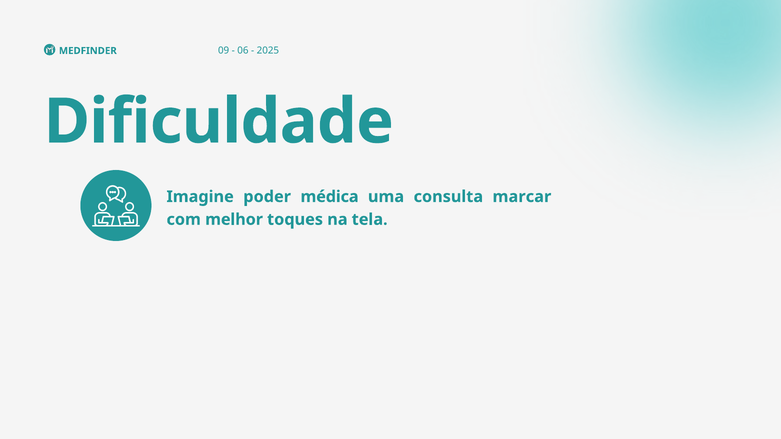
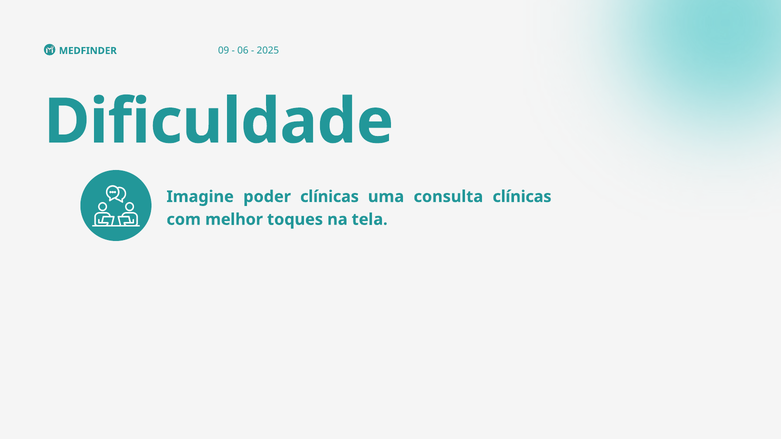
poder médica: médica -> clínicas
consulta marcar: marcar -> clínicas
